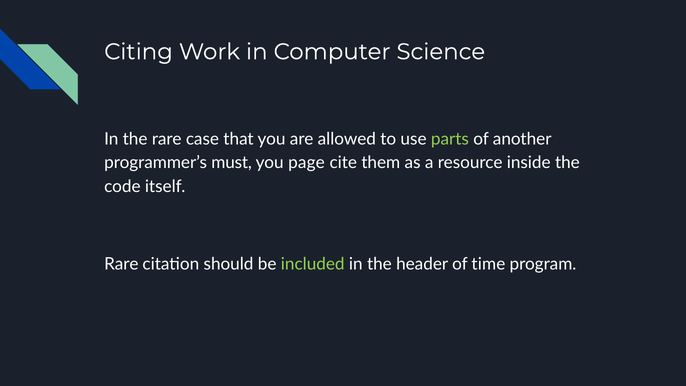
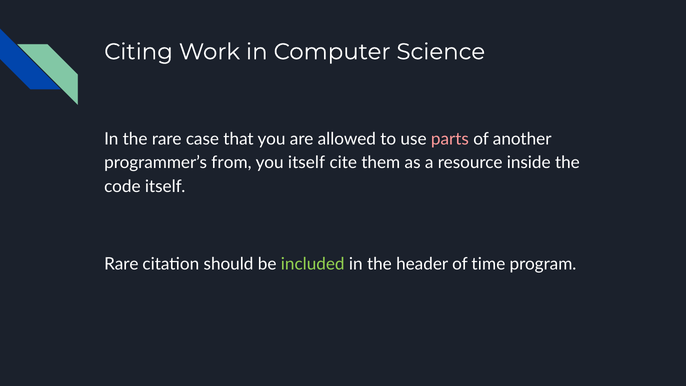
parts colour: light green -> pink
must: must -> from
you page: page -> itself
